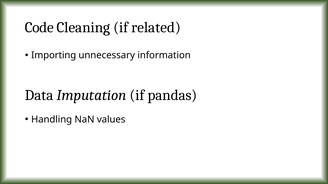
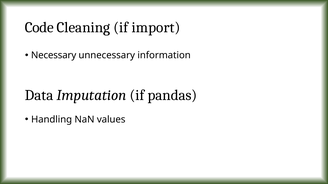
related: related -> import
Importing: Importing -> Necessary
